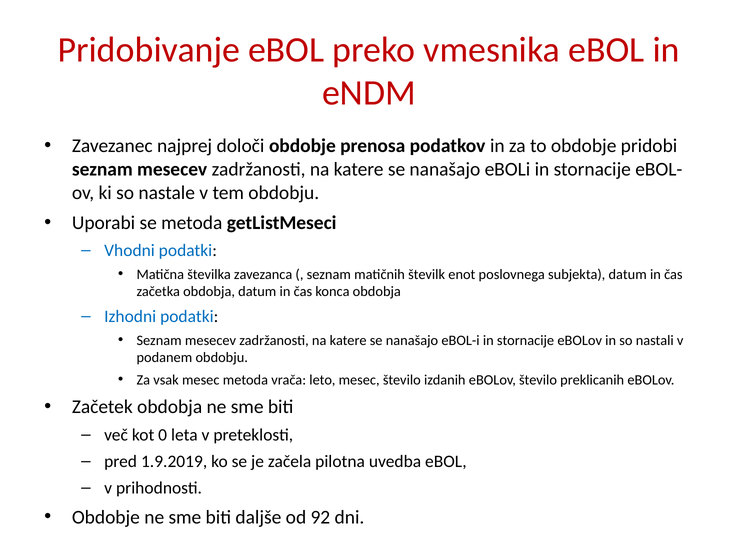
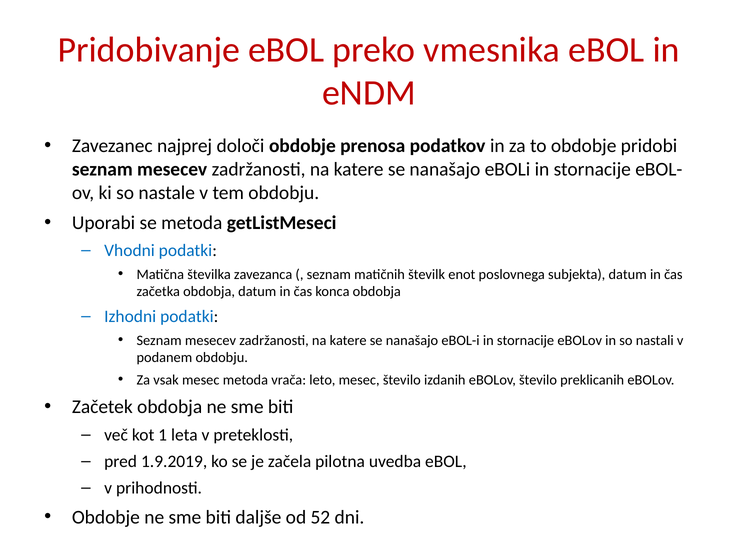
0: 0 -> 1
92: 92 -> 52
